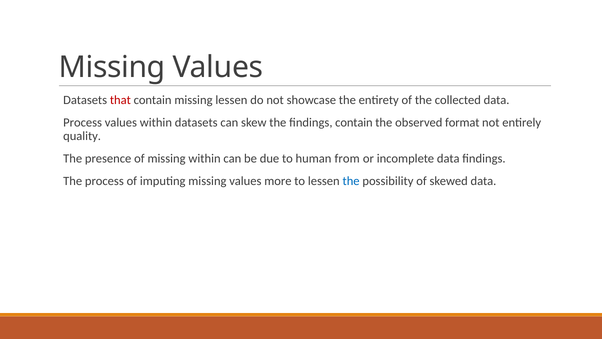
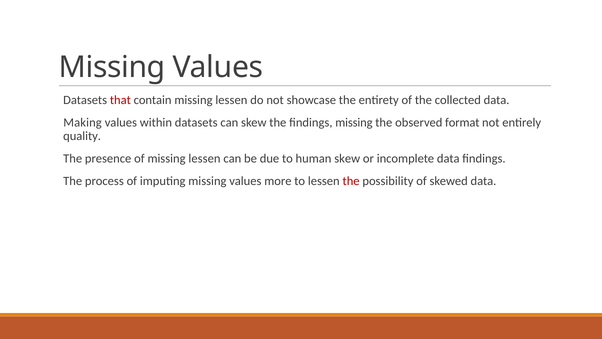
Process at (83, 122): Process -> Making
findings contain: contain -> missing
of missing within: within -> lessen
human from: from -> skew
the at (351, 181) colour: blue -> red
